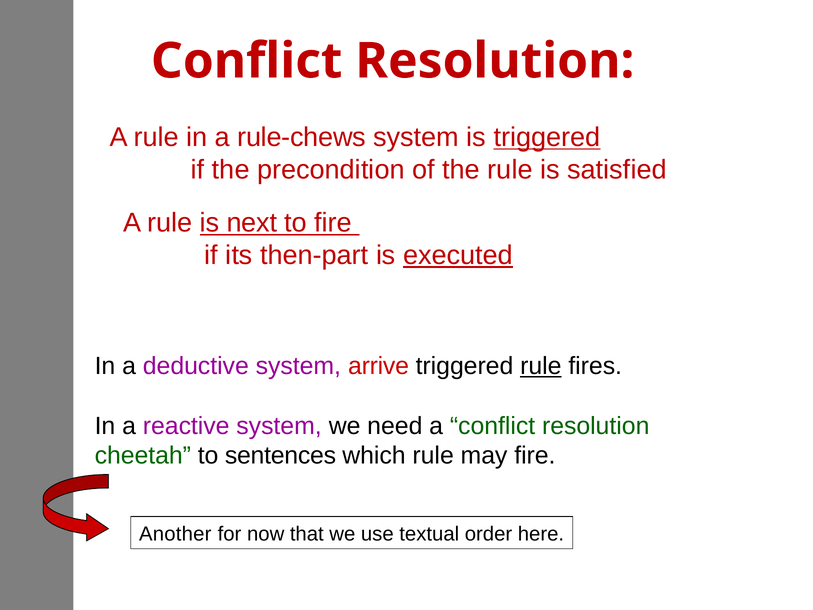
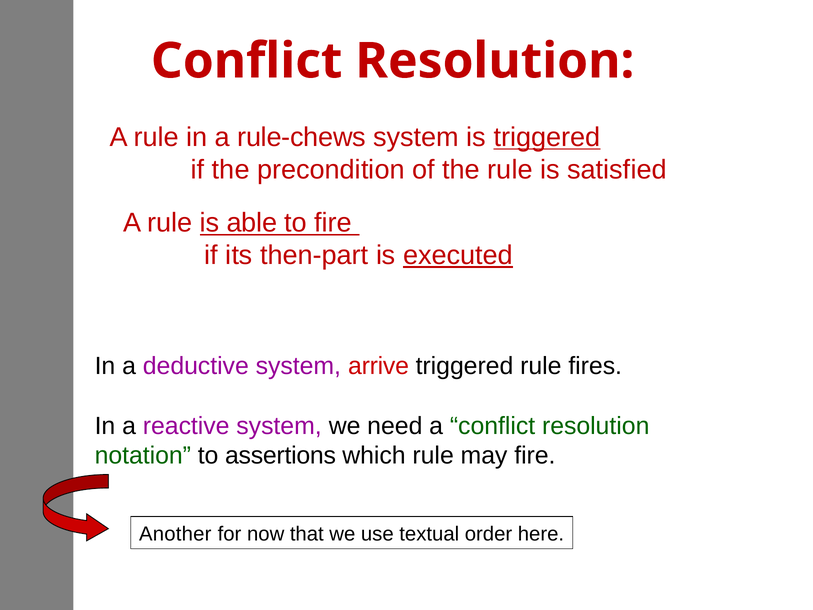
next: next -> able
rule at (541, 366) underline: present -> none
cheetah: cheetah -> notation
sentences: sentences -> assertions
